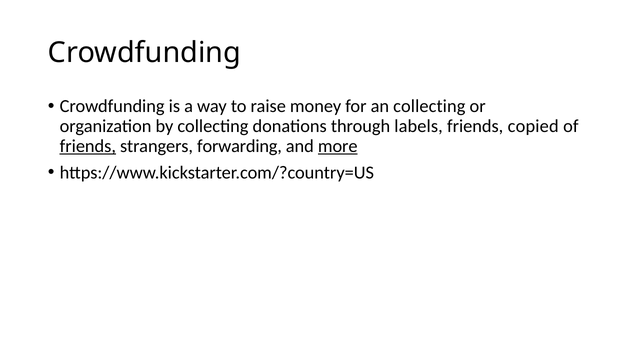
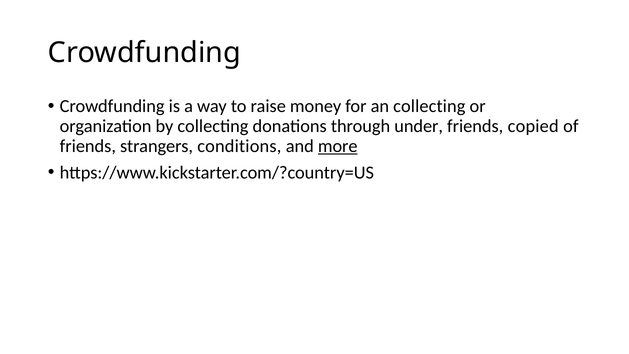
labels: labels -> under
friends at (88, 146) underline: present -> none
forwarding: forwarding -> conditions
